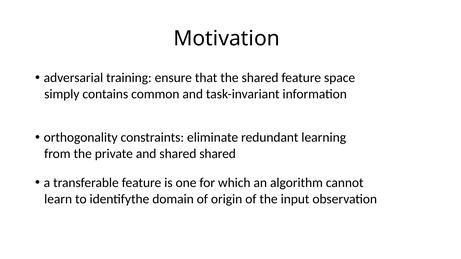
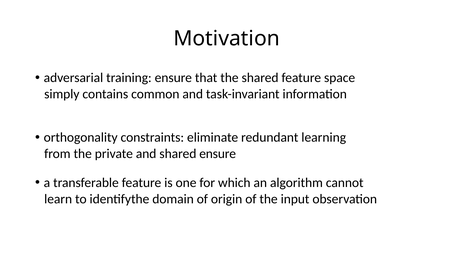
shared shared: shared -> ensure
